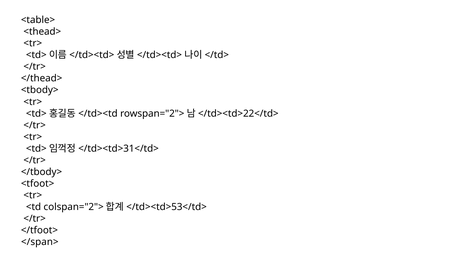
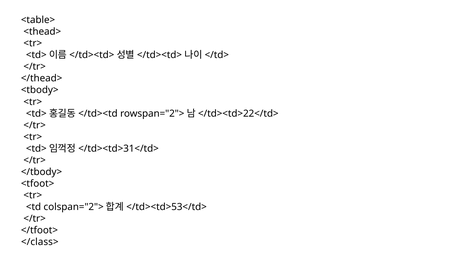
</span>: </span> -> </class>
